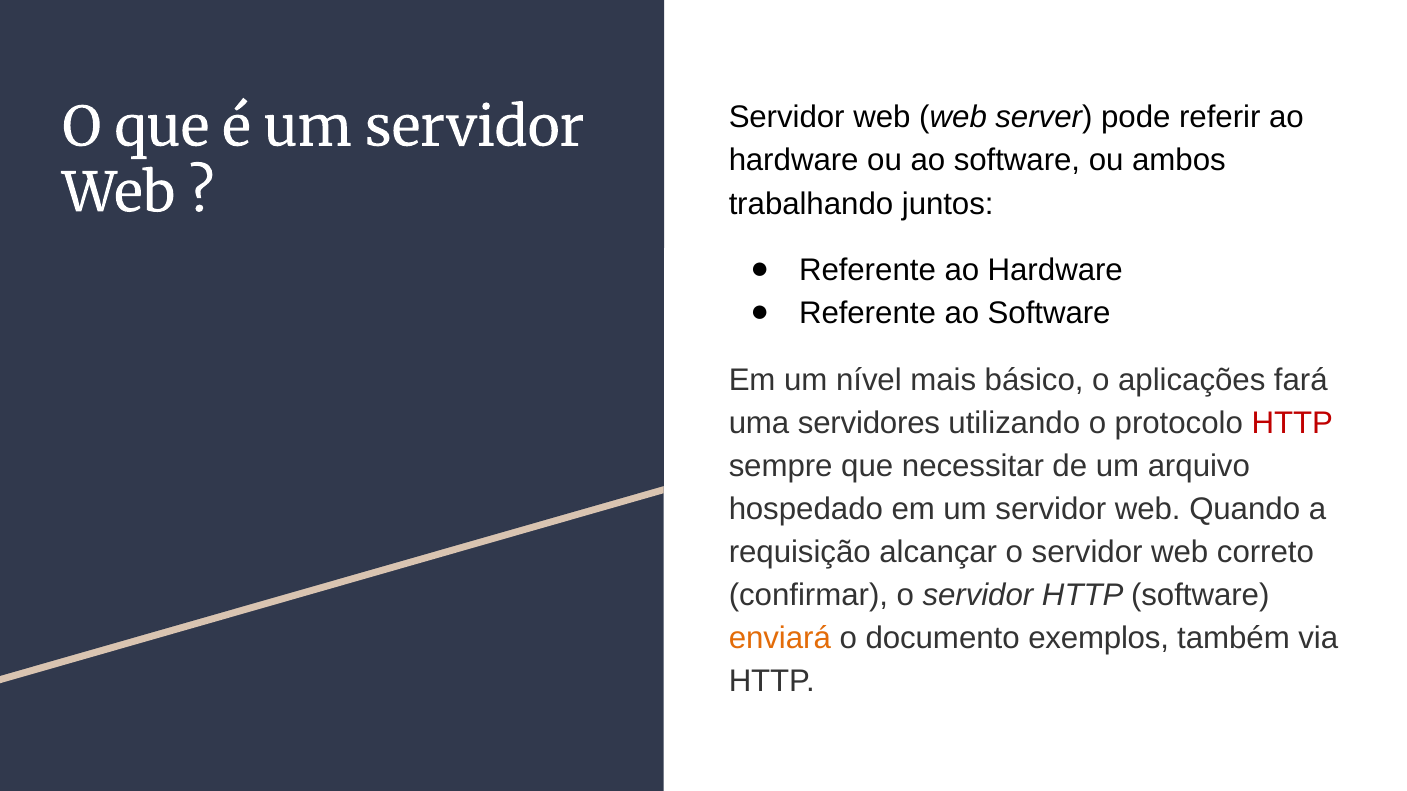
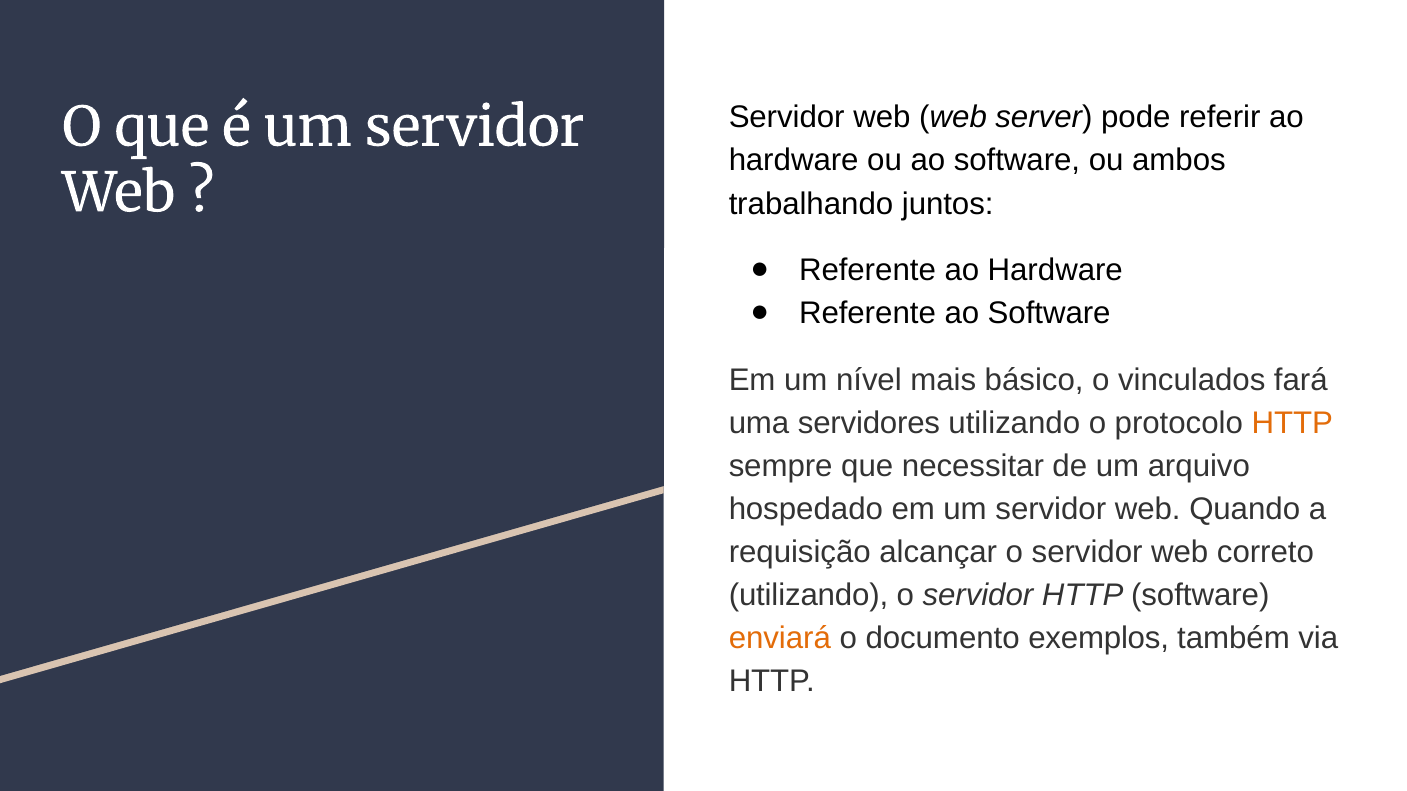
aplicações: aplicações -> vinculados
HTTP at (1292, 423) colour: red -> orange
confirmar at (808, 595): confirmar -> utilizando
